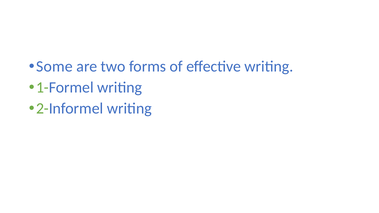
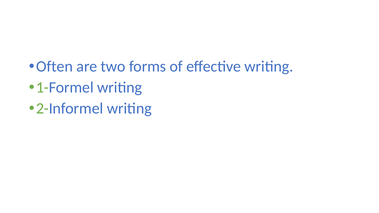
Some: Some -> Often
